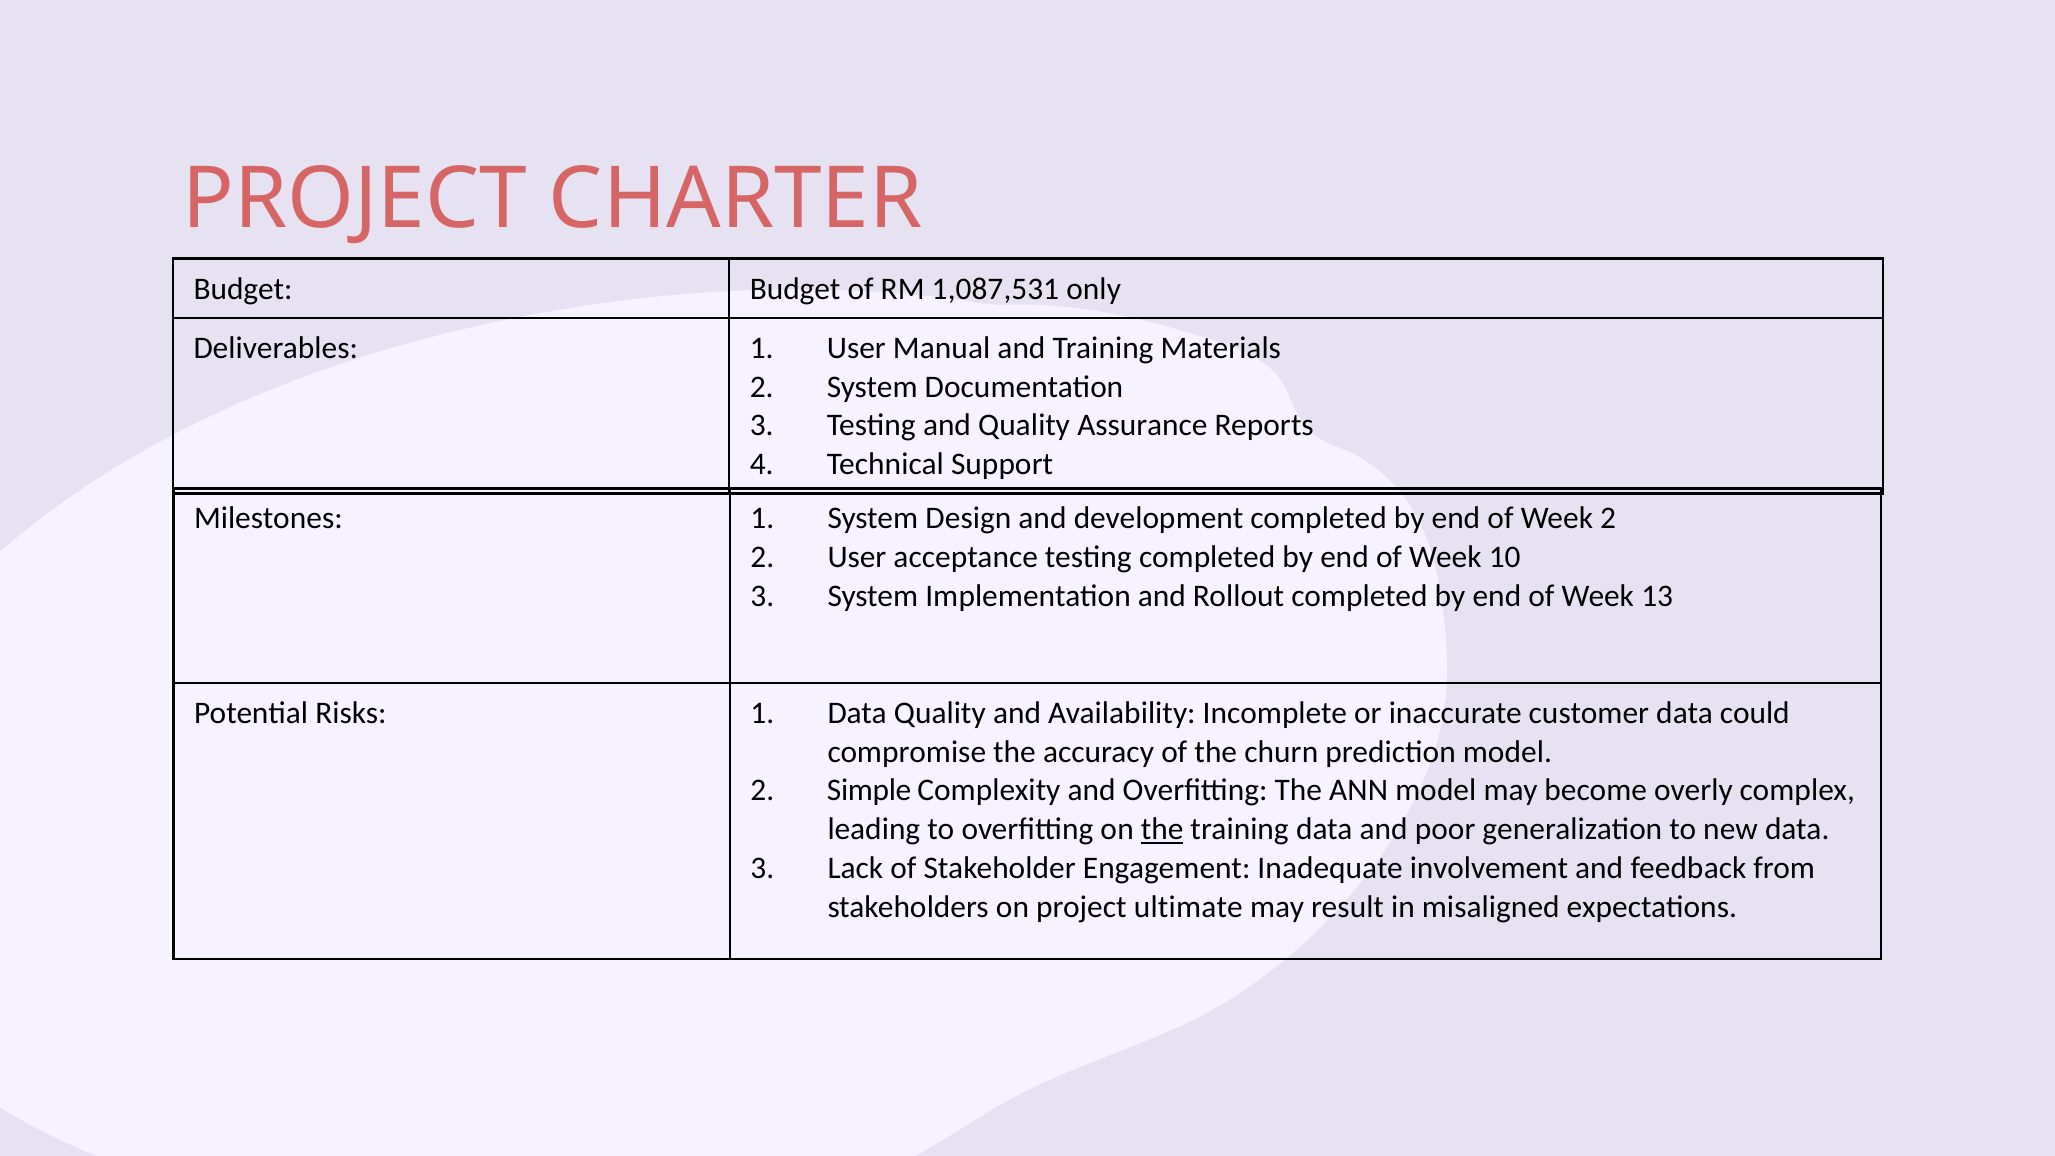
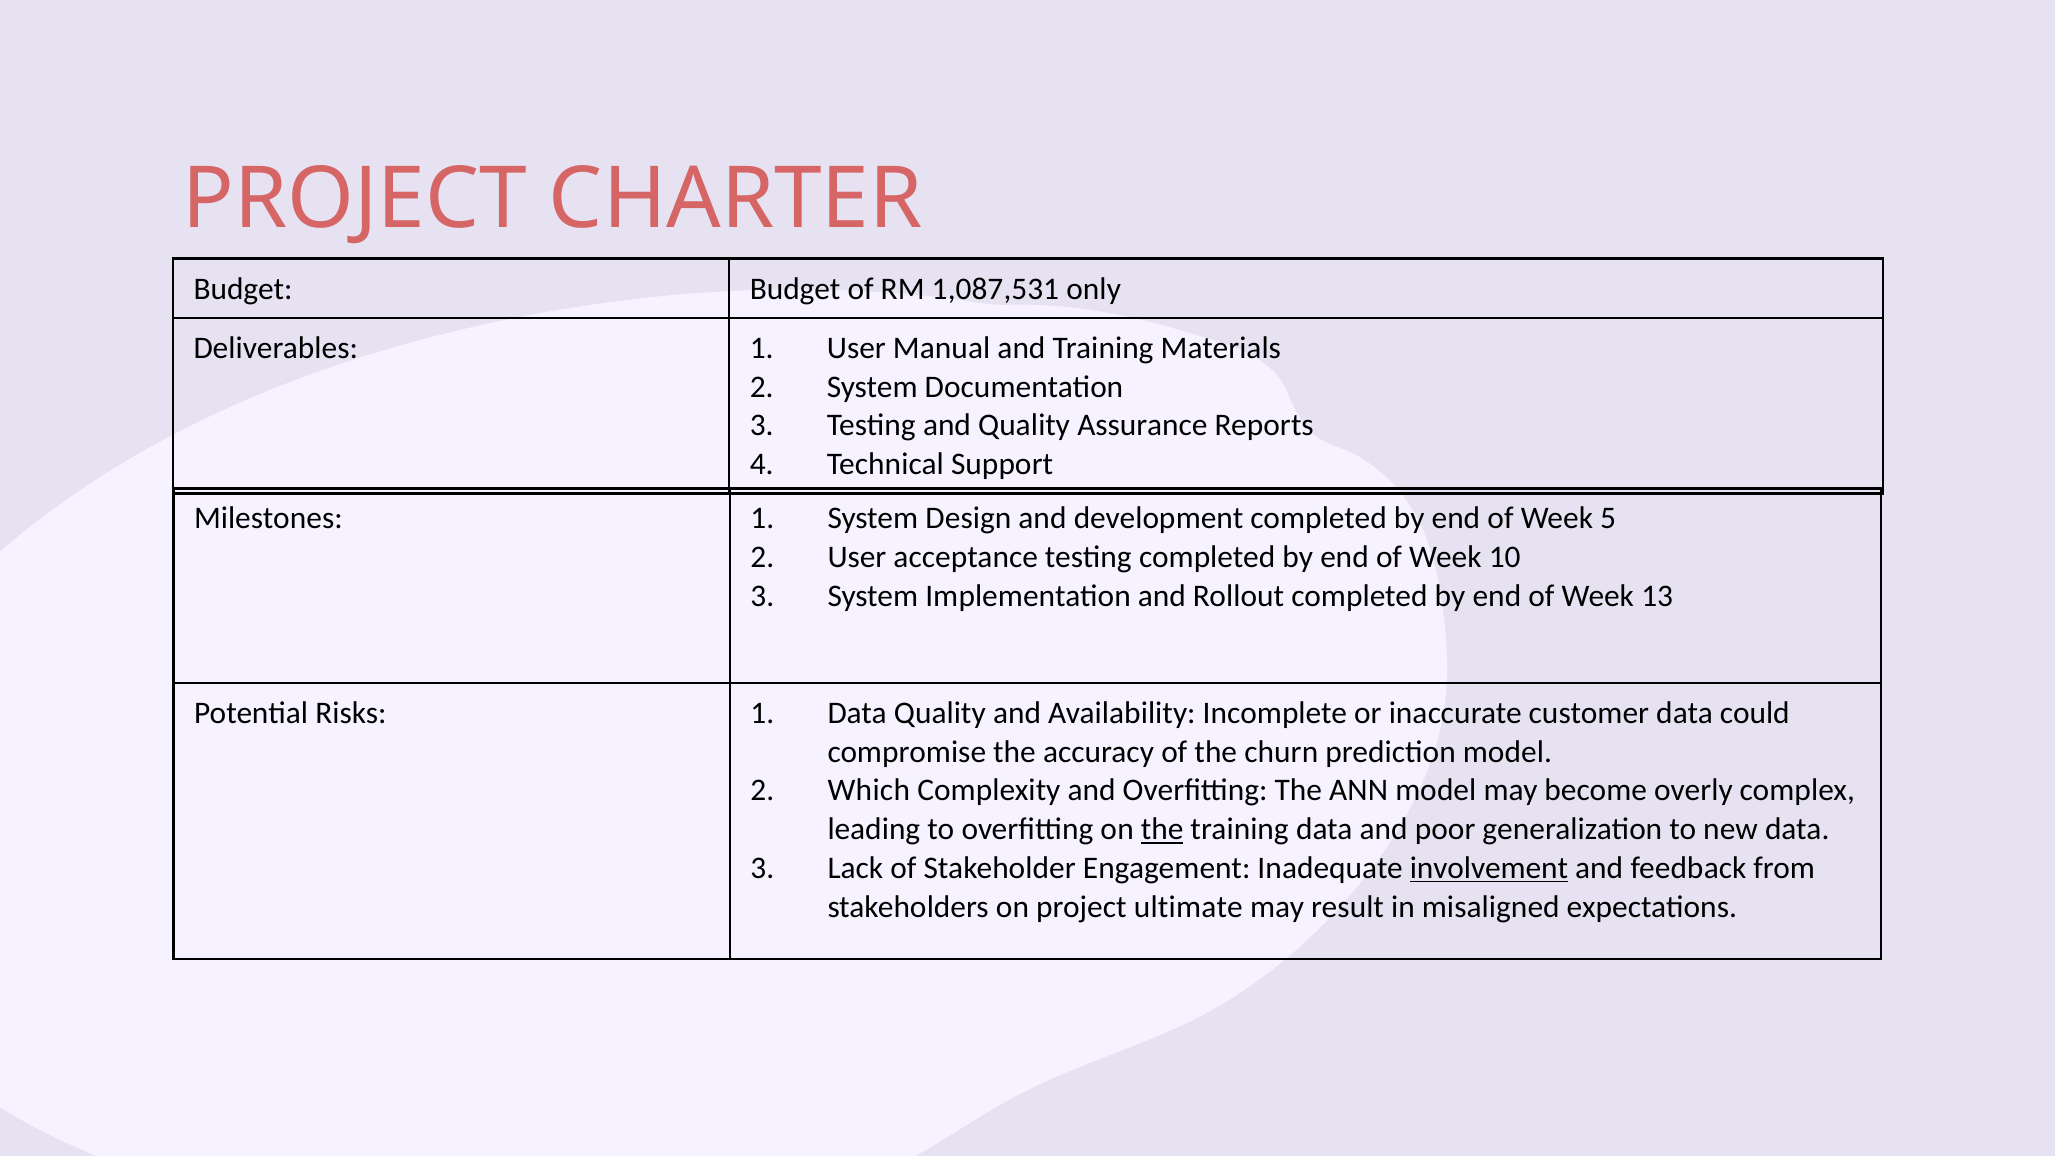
Week 2: 2 -> 5
Simple: Simple -> Which
involvement underline: none -> present
